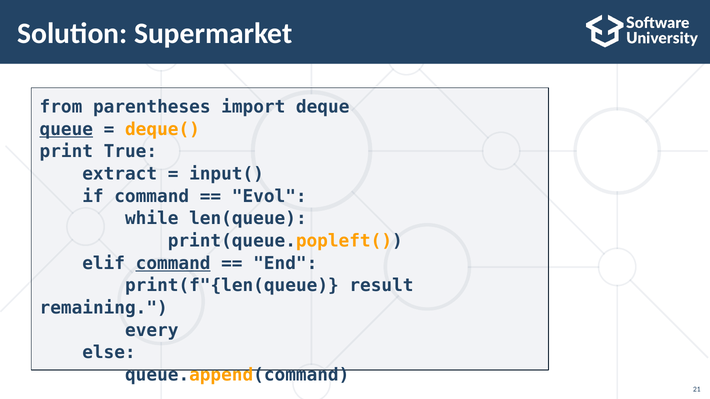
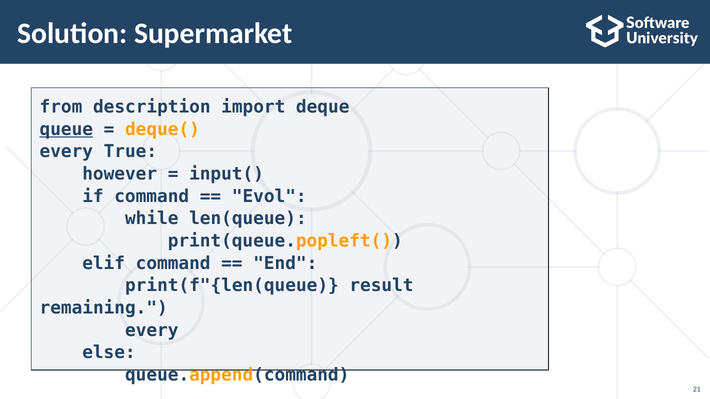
parentheses: parentheses -> description
print at (66, 152): print -> every
extract: extract -> however
command at (173, 263) underline: present -> none
